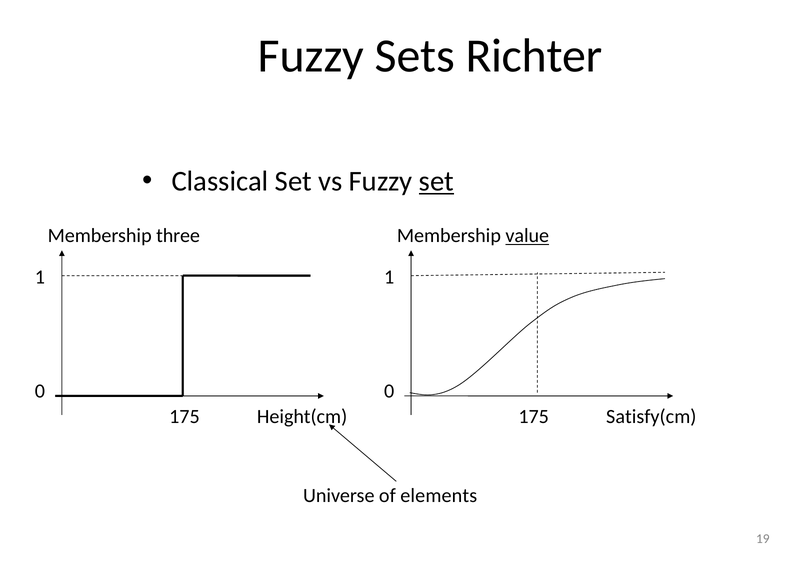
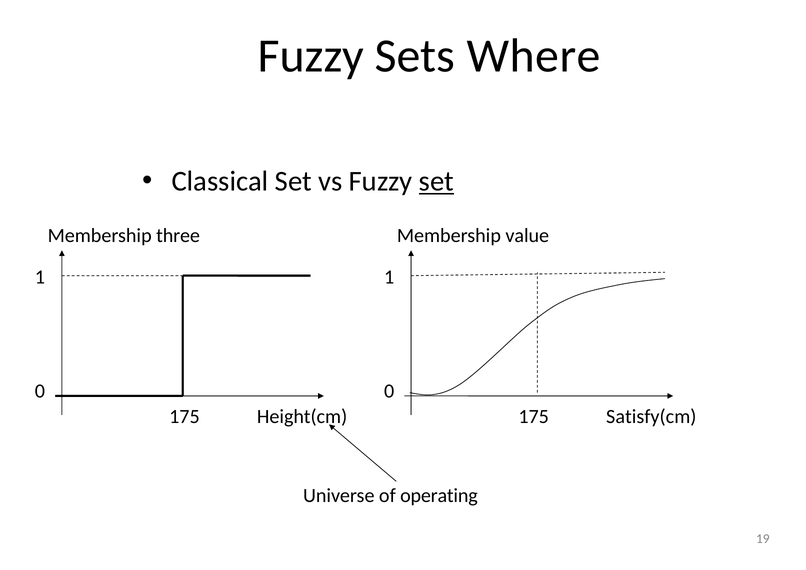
Richter: Richter -> Where
value underline: present -> none
elements: elements -> operating
